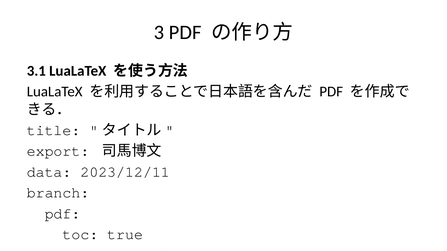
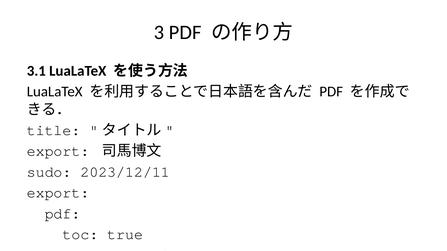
data at (49, 172): data -> sudo
branch at (58, 193): branch -> export
